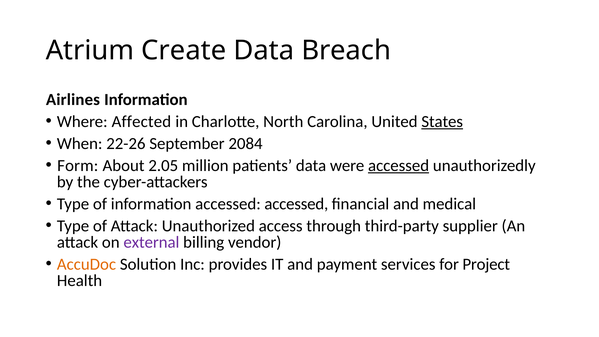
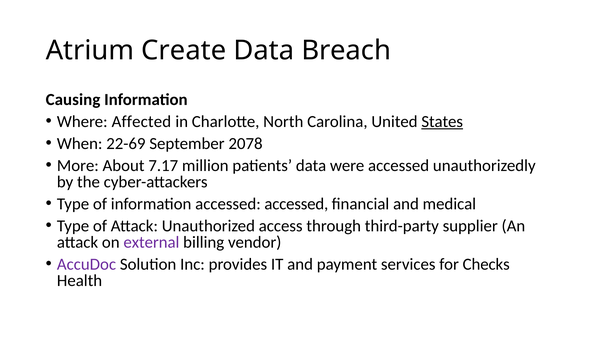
Airlines: Airlines -> Causing
22-26: 22-26 -> 22-69
2084: 2084 -> 2078
Form: Form -> More
2.05: 2.05 -> 7.17
accessed at (399, 165) underline: present -> none
AccuDoc colour: orange -> purple
Project: Project -> Checks
